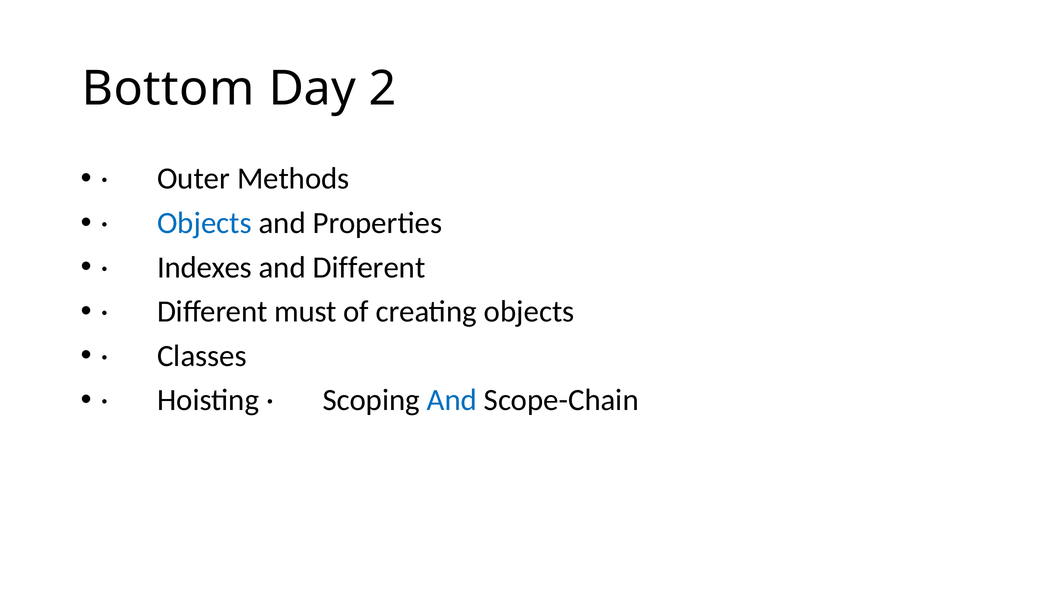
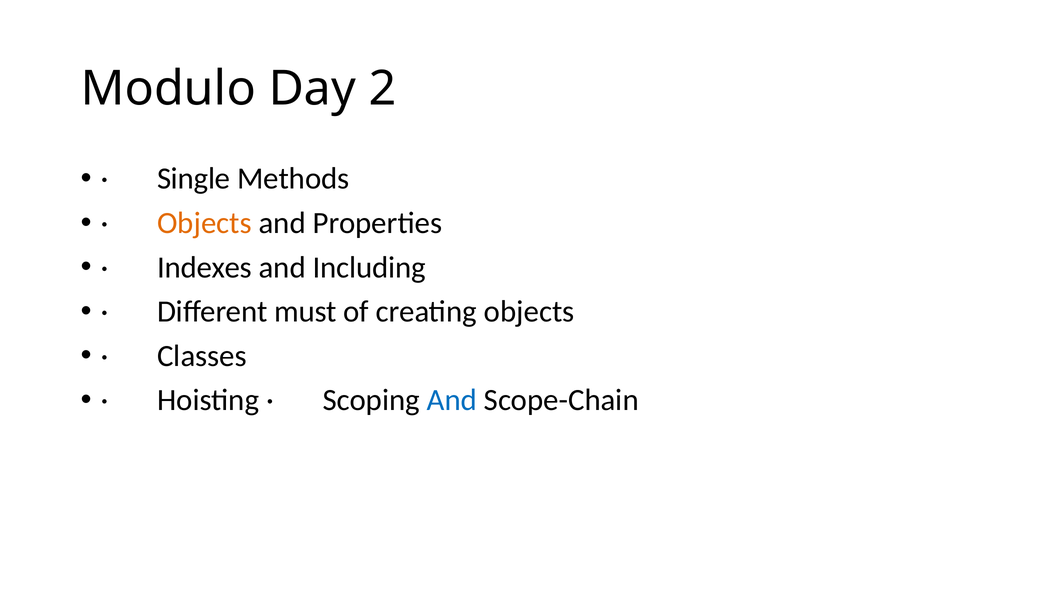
Bottom: Bottom -> Modulo
Outer: Outer -> Single
Objects at (204, 223) colour: blue -> orange
and Different: Different -> Including
